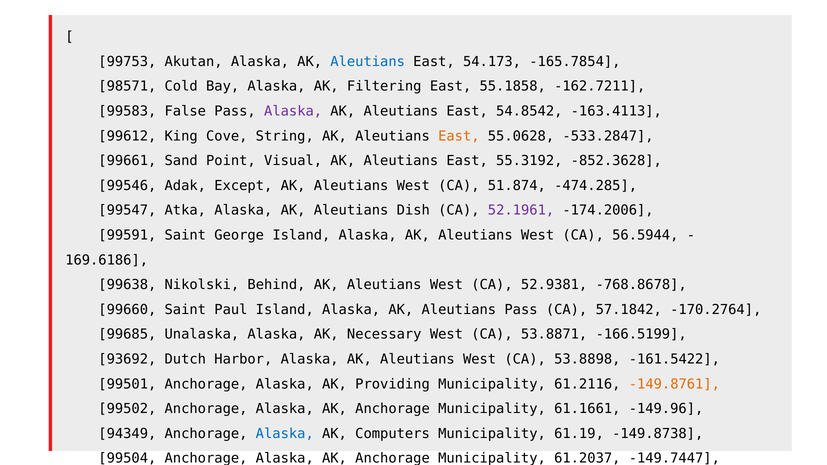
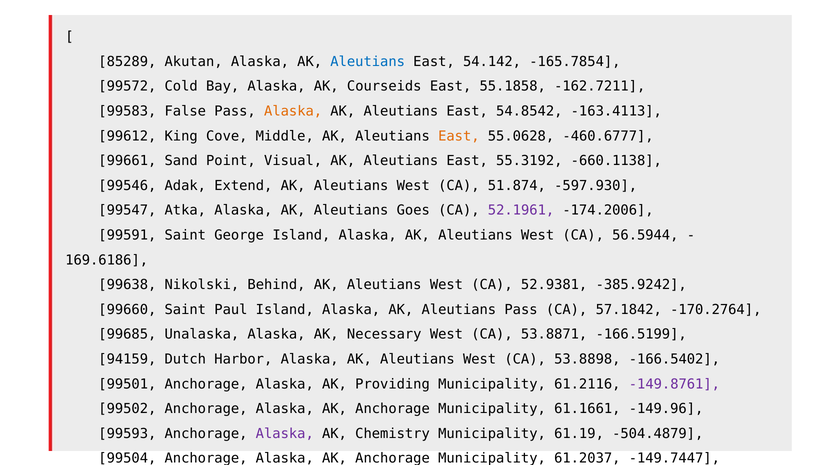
99753: 99753 -> 85289
54.173: 54.173 -> 54.142
98571: 98571 -> 99572
Filtering: Filtering -> Courseids
Alaska at (293, 111) colour: purple -> orange
String: String -> Middle
-533.2847: -533.2847 -> -460.6777
-852.3628: -852.3628 -> -660.1138
Except: Except -> Extend
-474.285: -474.285 -> -597.930
Dish: Dish -> Goes
-768.8678: -768.8678 -> -385.9242
93692: 93692 -> 94159
-161.5422: -161.5422 -> -166.5402
-149.8761 colour: orange -> purple
94349: 94349 -> 99593
Alaska at (285, 434) colour: blue -> purple
Computers: Computers -> Chemistry
-149.8738: -149.8738 -> -504.4879
